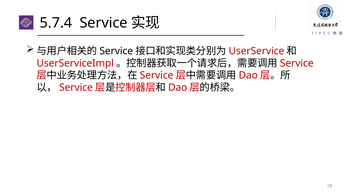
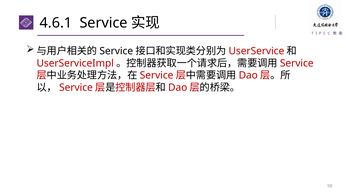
5.7.4: 5.7.4 -> 4.6.1
